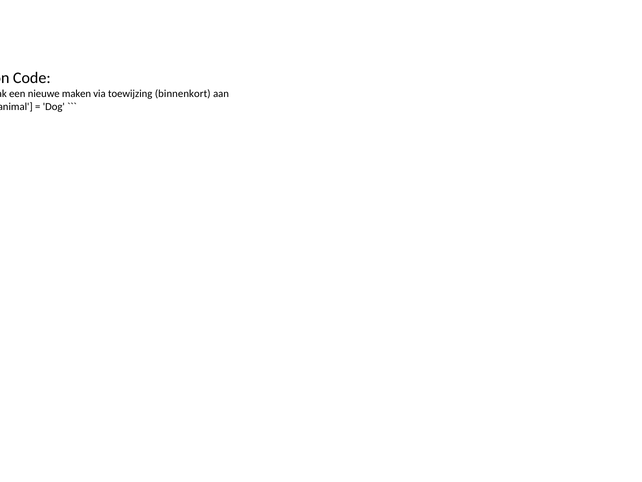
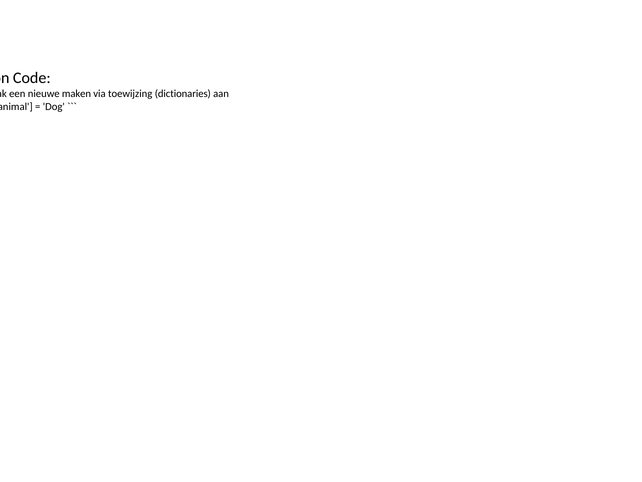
binnenkort: binnenkort -> dictionaries
